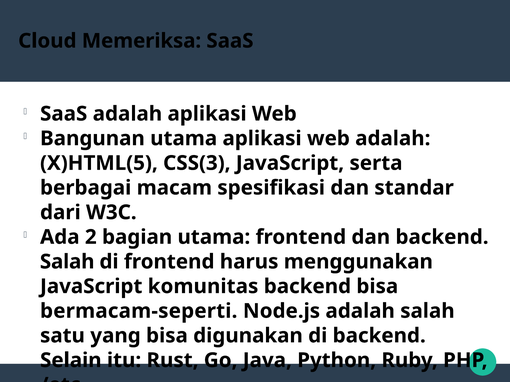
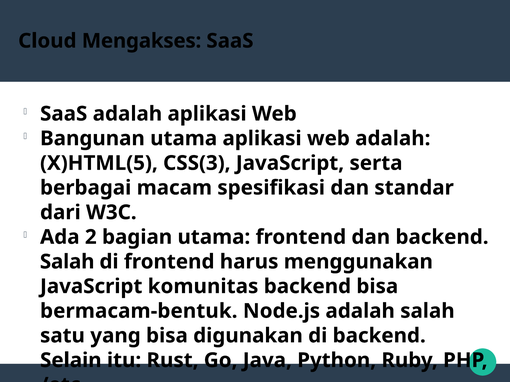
Memeriksa: Memeriksa -> Mengakses
bermacam-seperti: bermacam-seperti -> bermacam-bentuk
